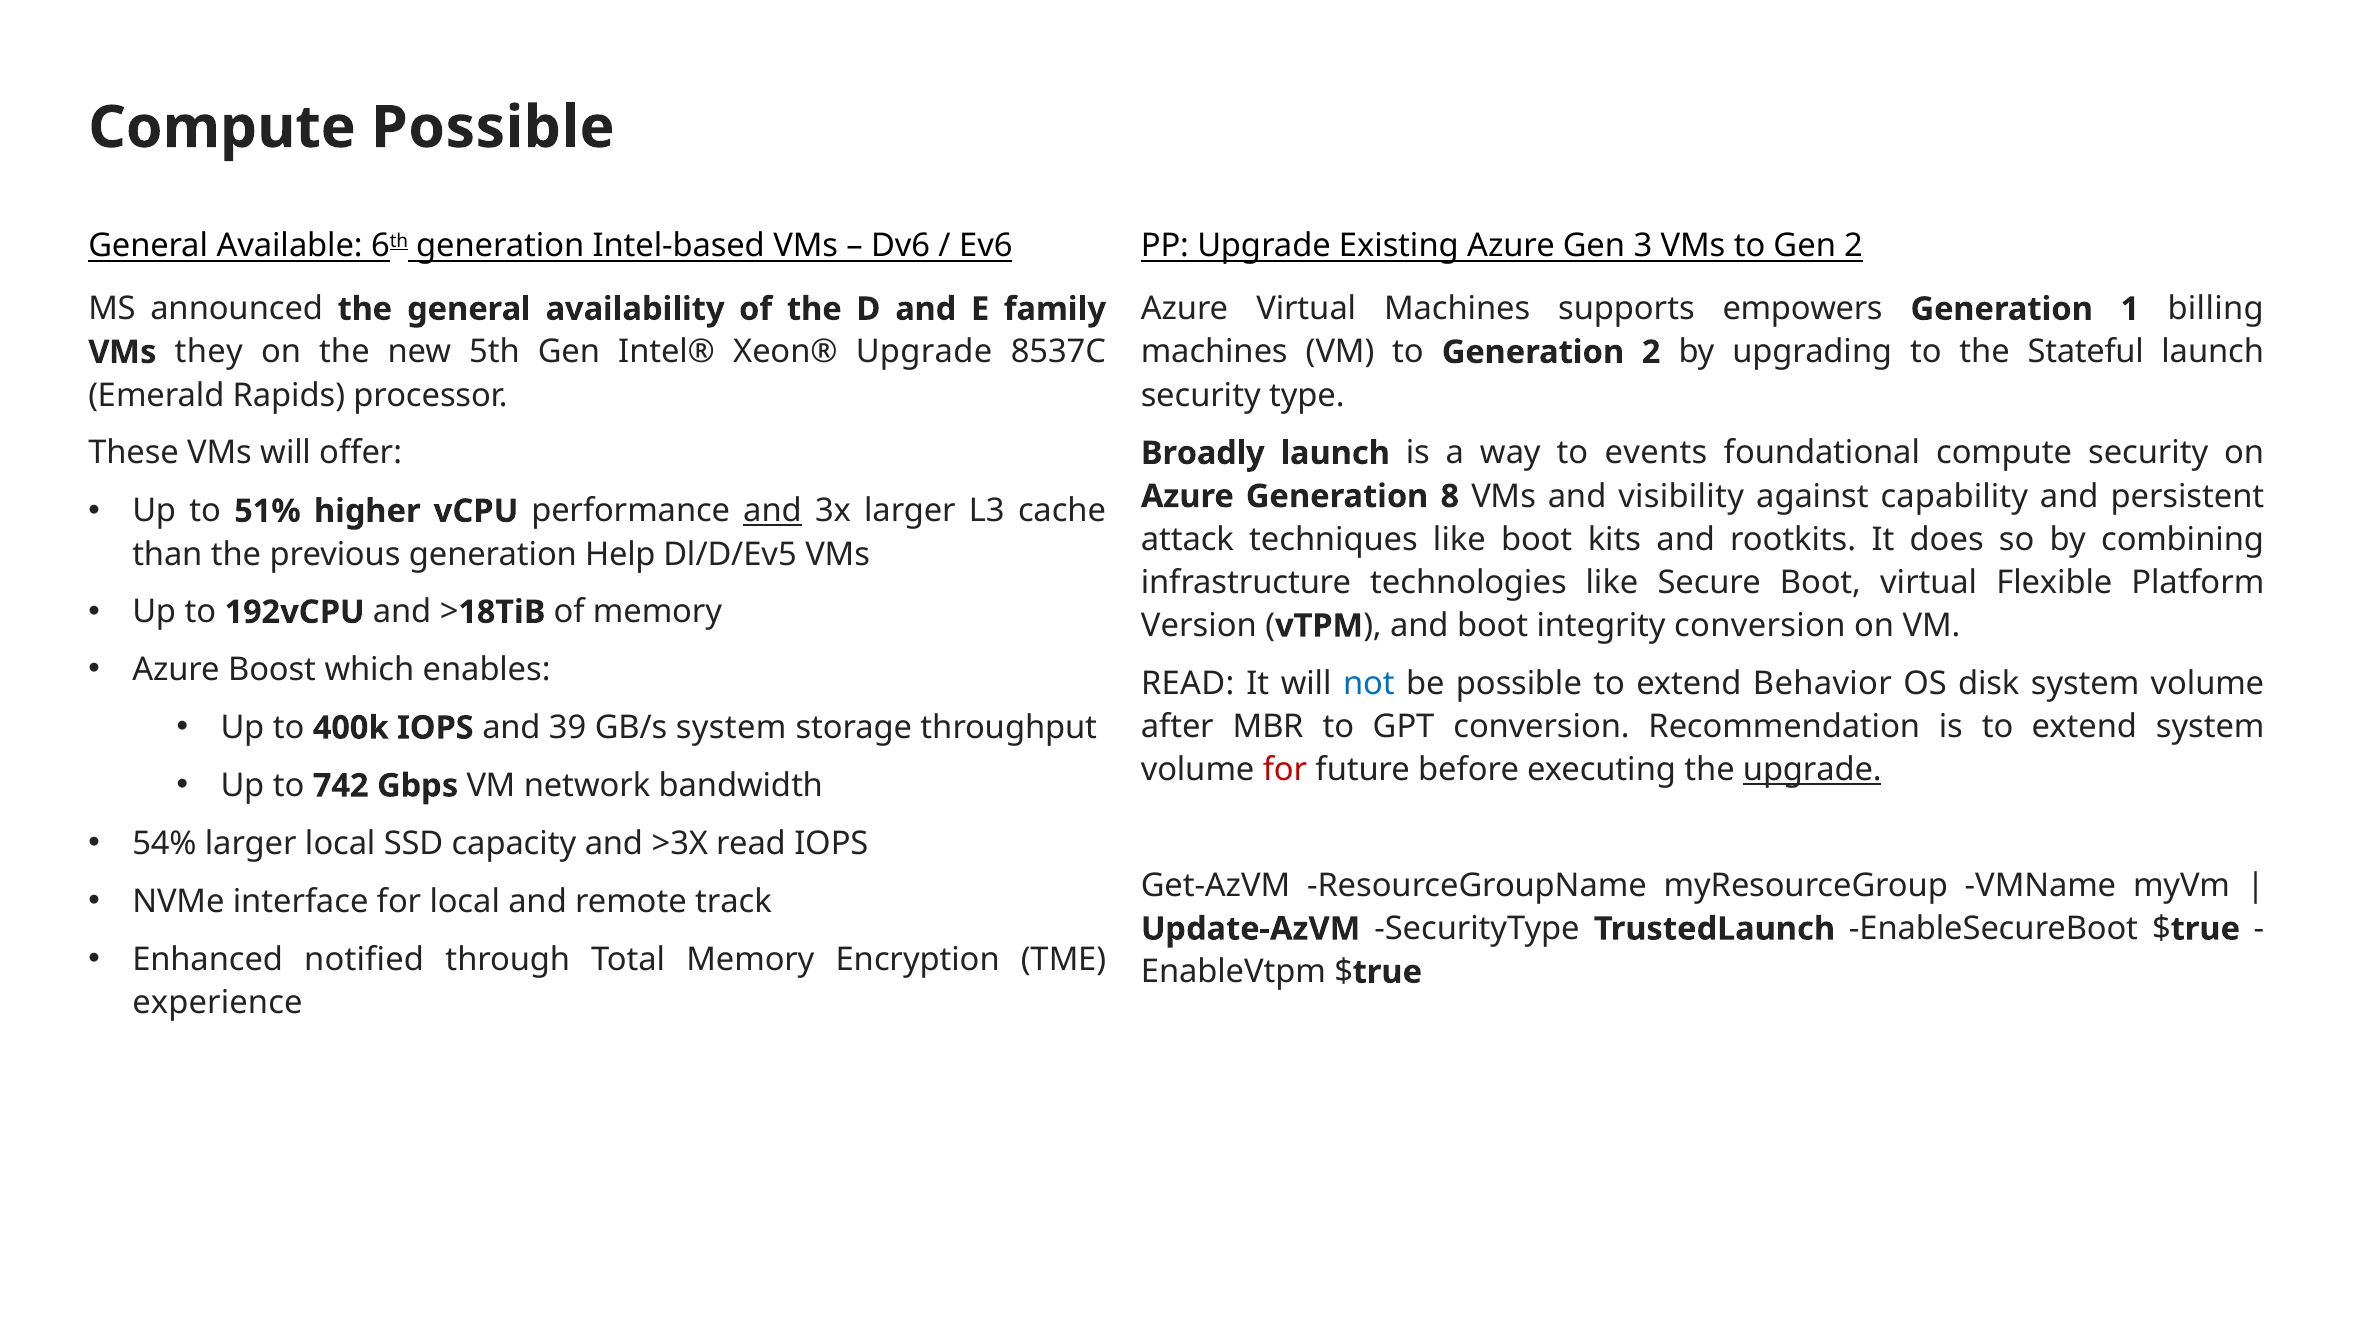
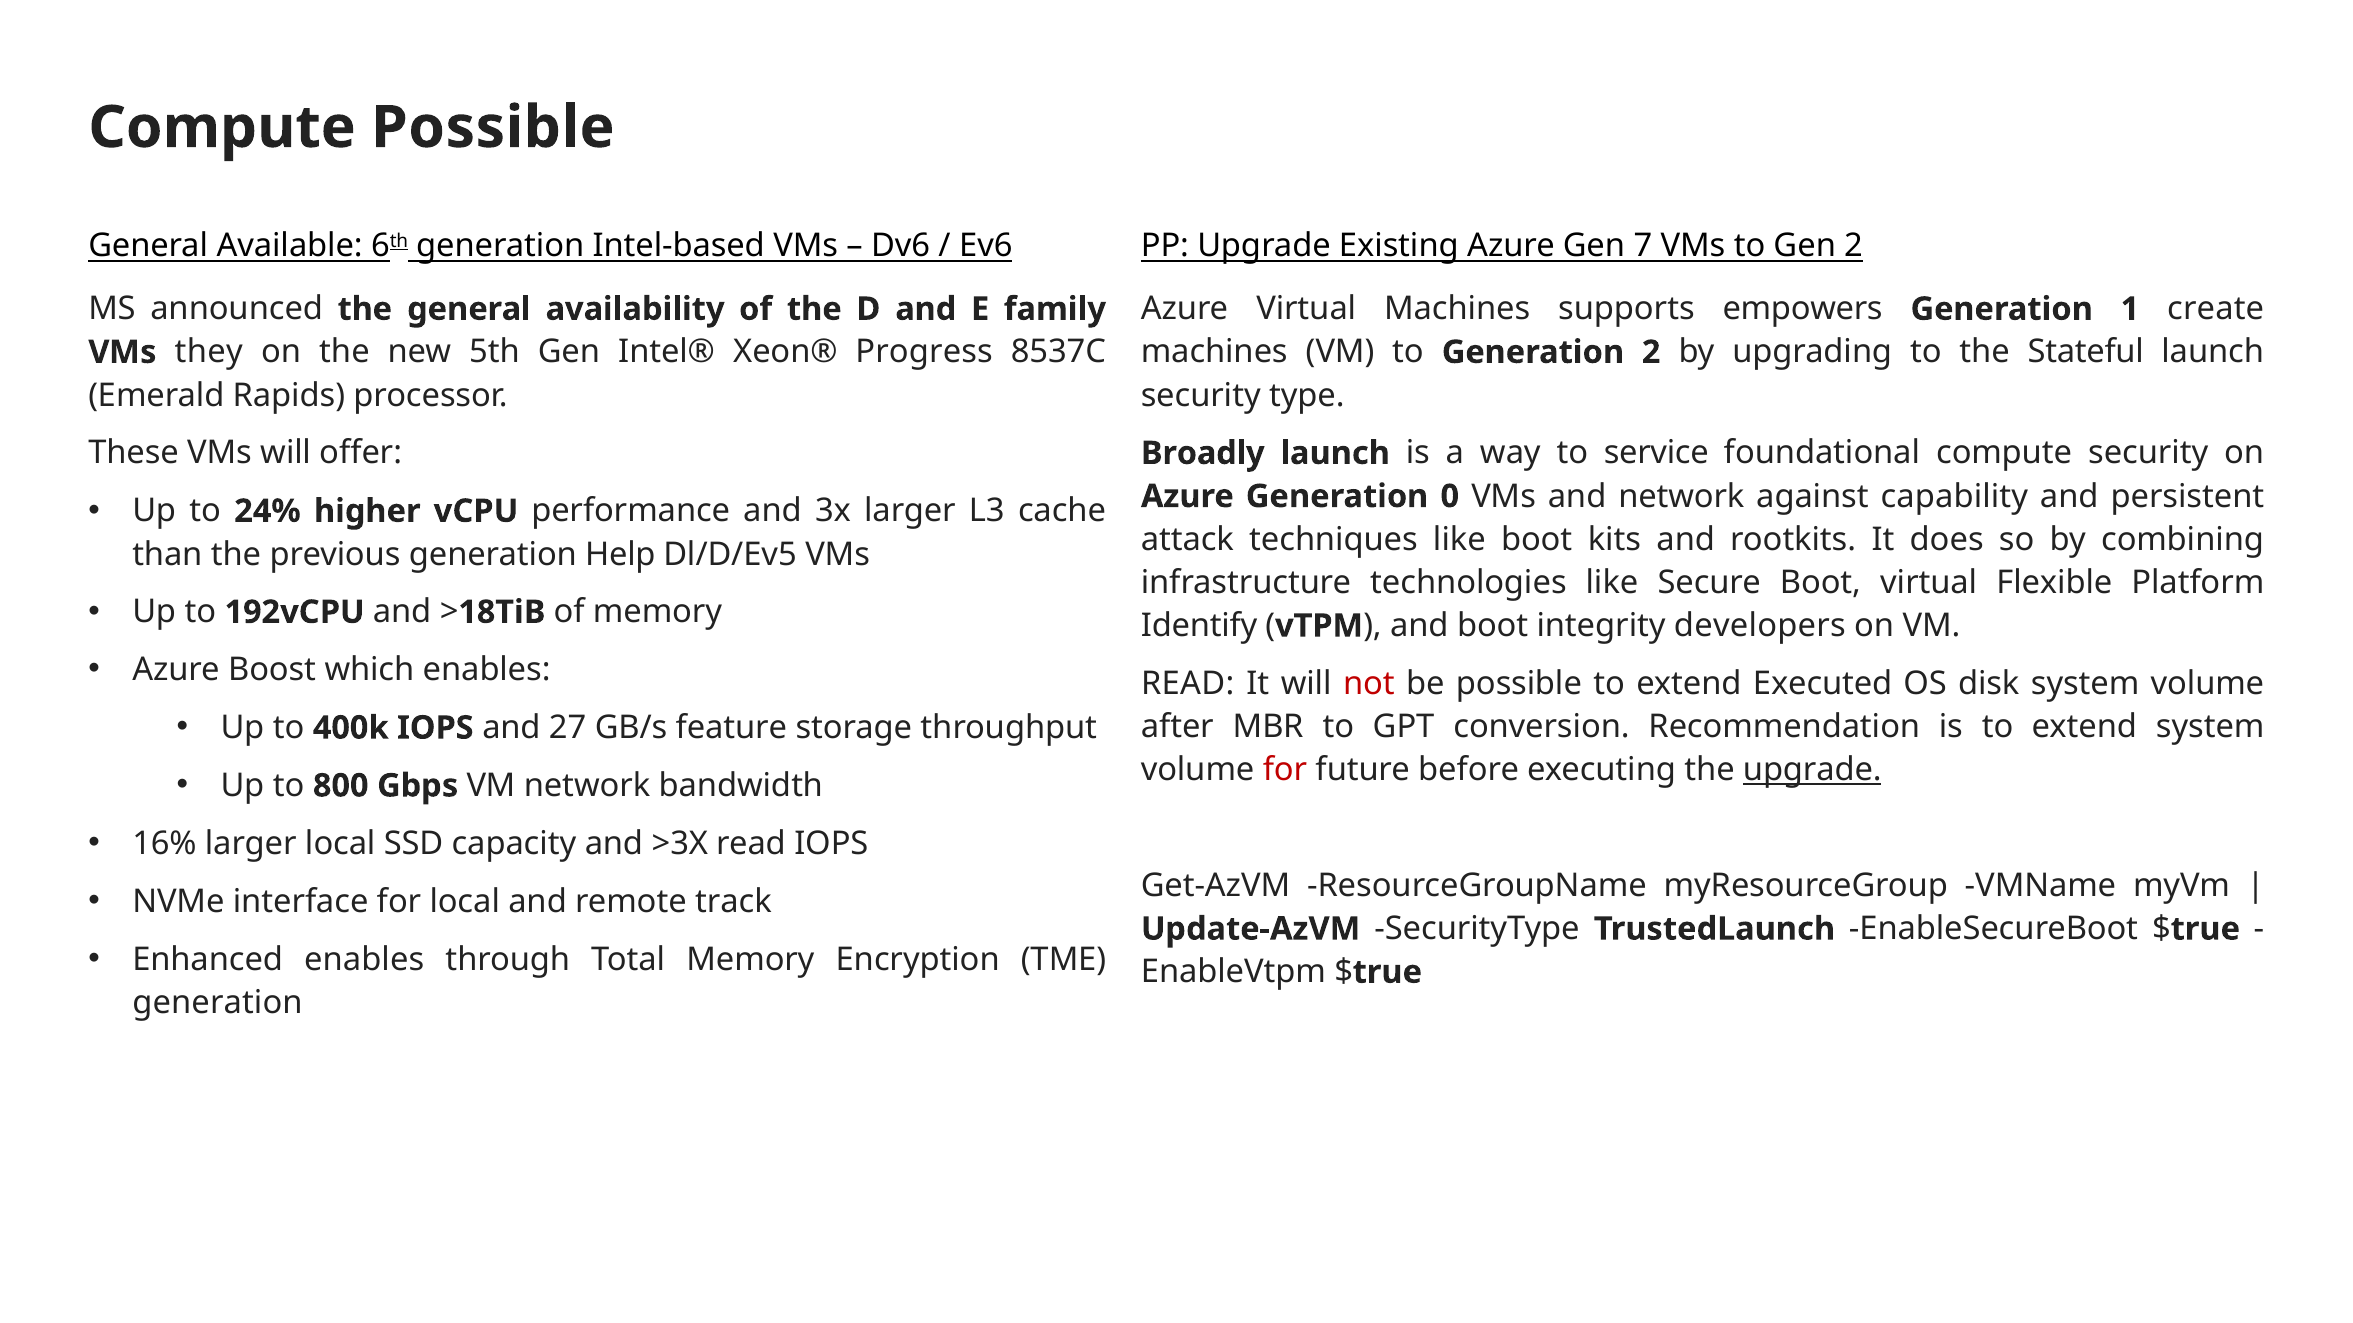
3: 3 -> 7
billing: billing -> create
Xeon® Upgrade: Upgrade -> Progress
events: events -> service
8: 8 -> 0
and visibility: visibility -> network
51%: 51% -> 24%
and at (773, 511) underline: present -> none
Version: Version -> Identify
integrity conversion: conversion -> developers
not colour: blue -> red
Behavior: Behavior -> Executed
39: 39 -> 27
GB/s system: system -> feature
742: 742 -> 800
54%: 54% -> 16%
Enhanced notified: notified -> enables
experience at (217, 1003): experience -> generation
